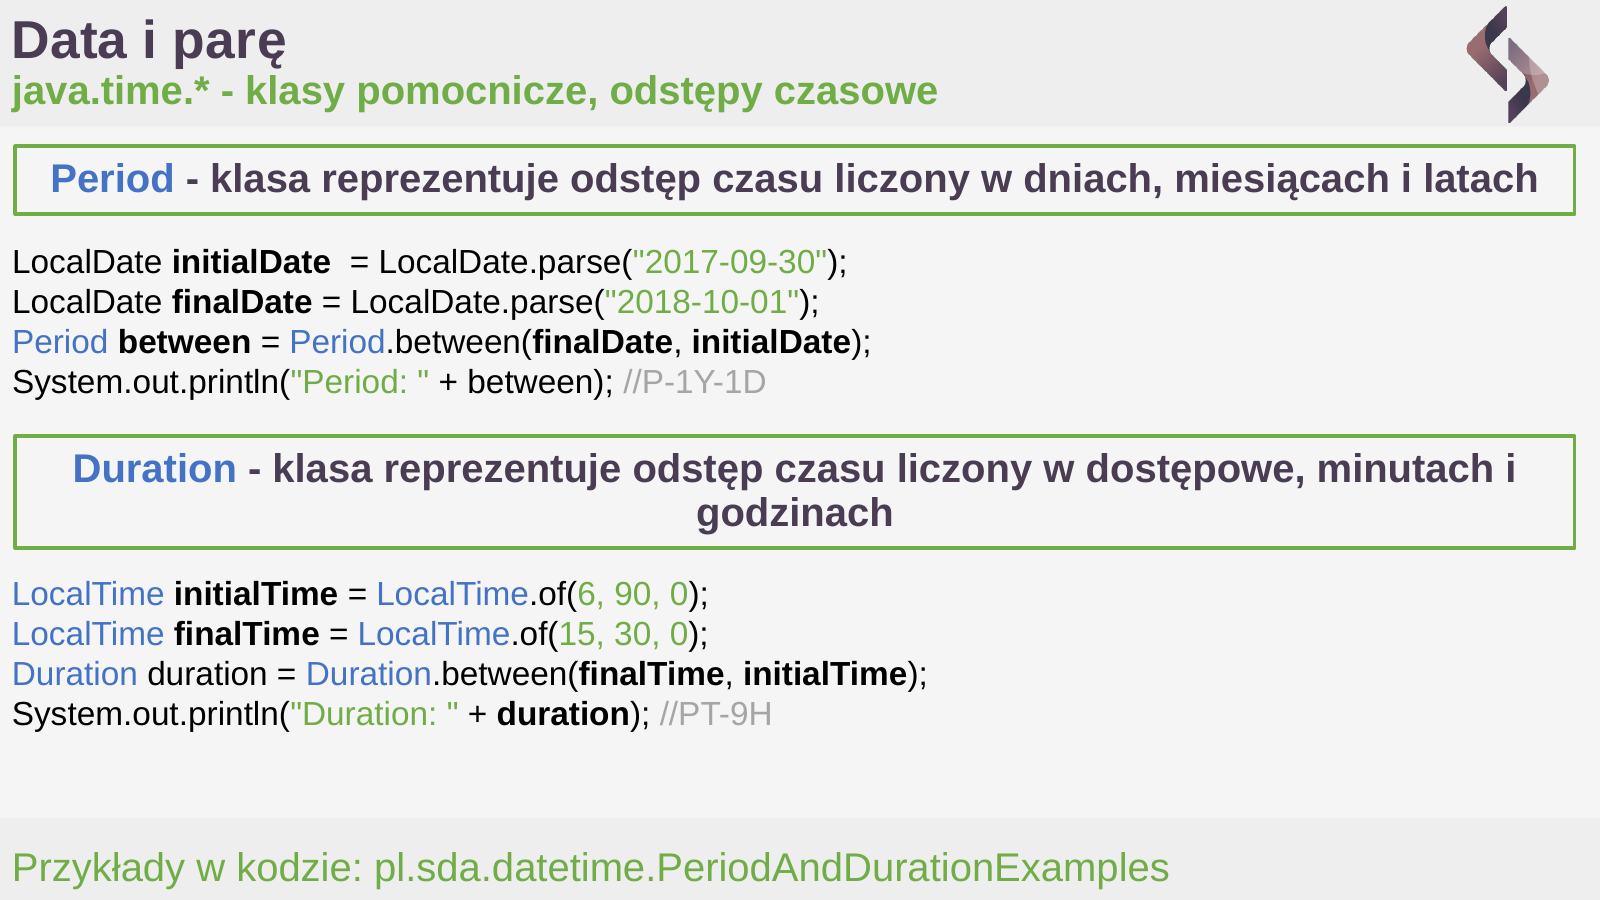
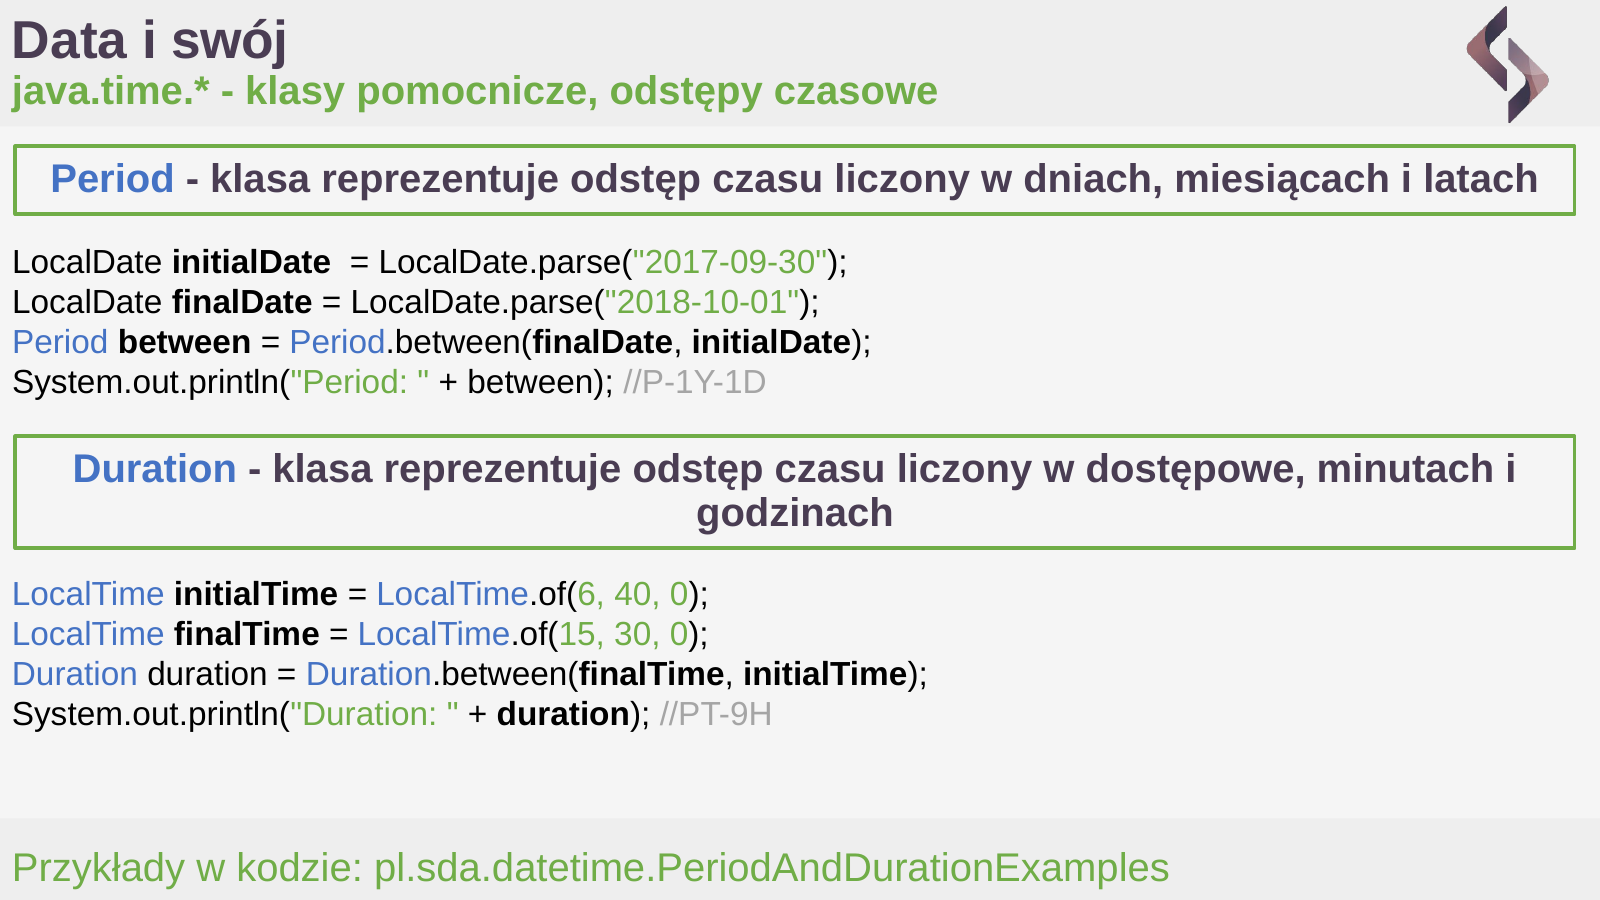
parę: parę -> swój
90: 90 -> 40
